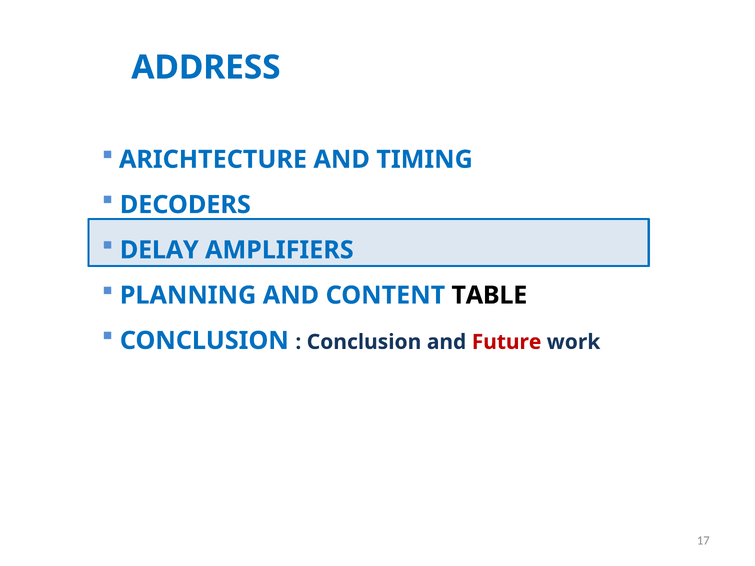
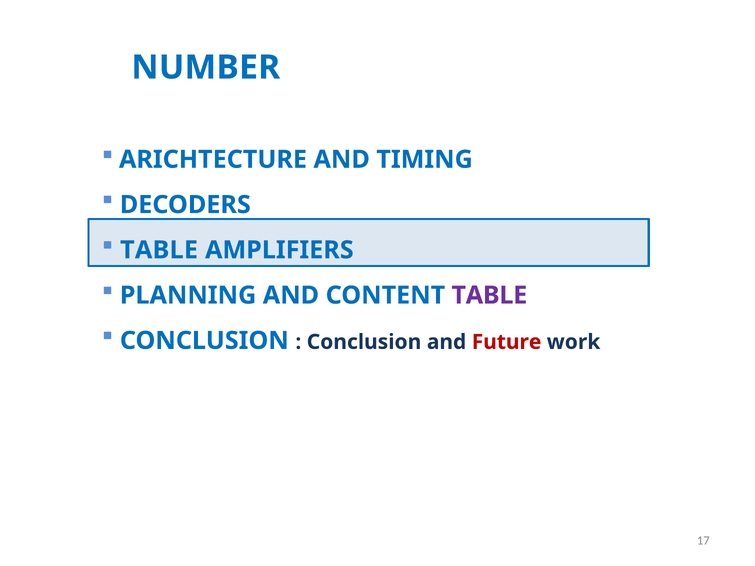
ADDRESS: ADDRESS -> NUMBER
DELAY at (159, 250): DELAY -> TABLE
TABLE at (489, 295) colour: black -> purple
